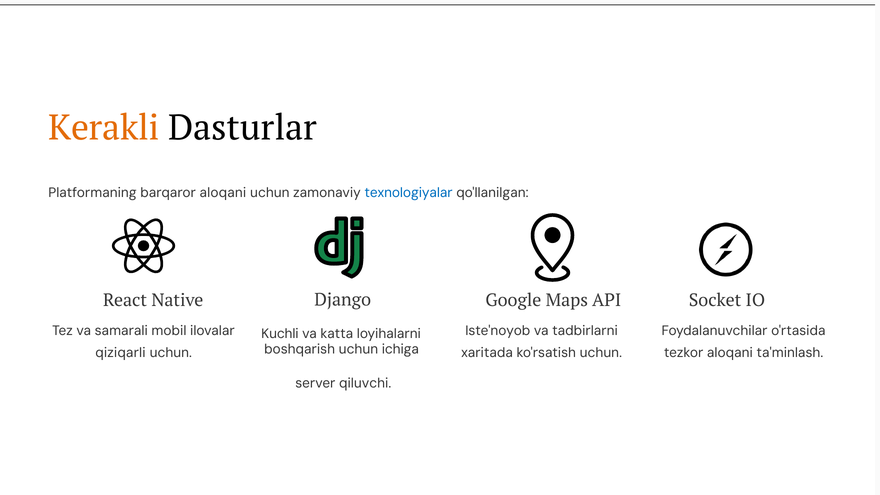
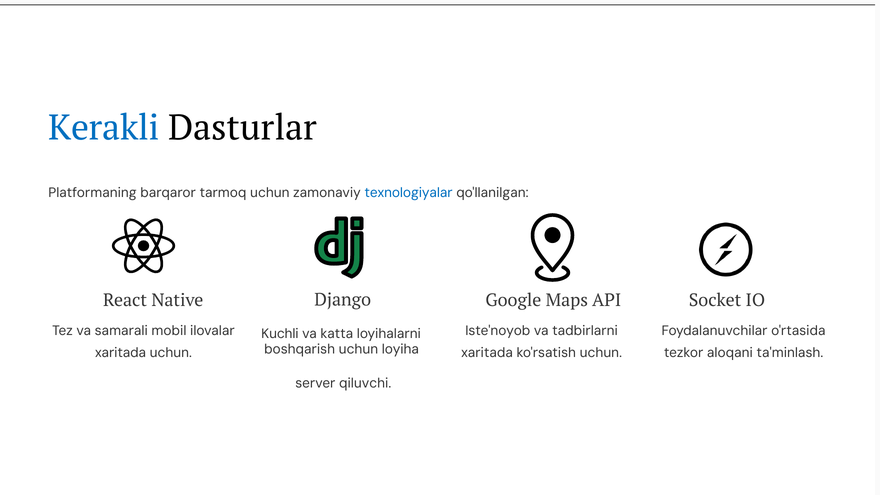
Kerakli colour: orange -> blue
barqaror aloqani: aloqani -> tarmoq
ichiga: ichiga -> loyiha
qiziqarli at (120, 353): qiziqarli -> xaritada
